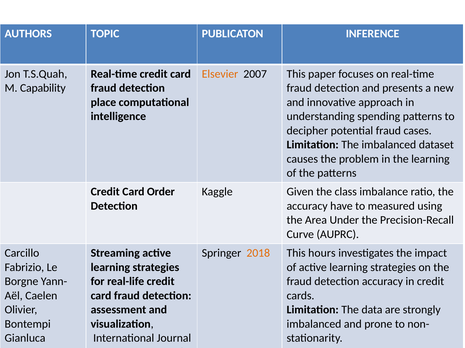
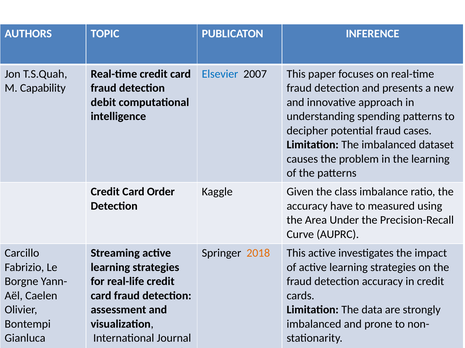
Elsevier colour: orange -> blue
place: place -> debit
This hours: hours -> active
